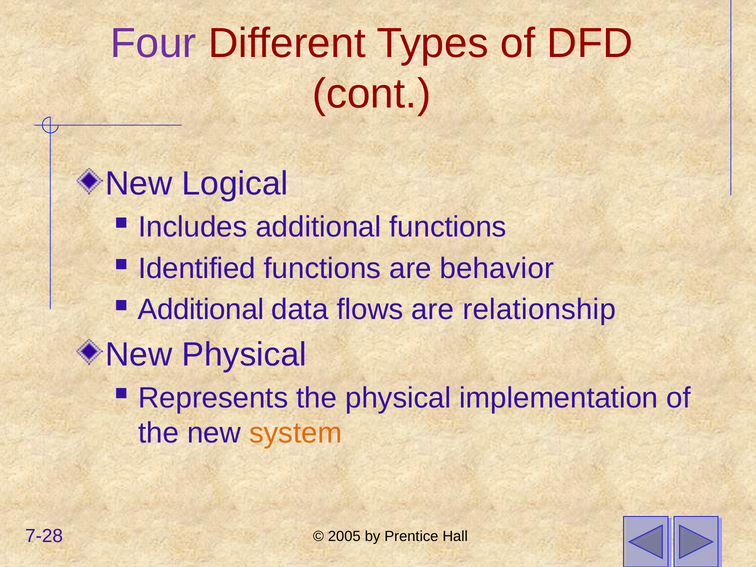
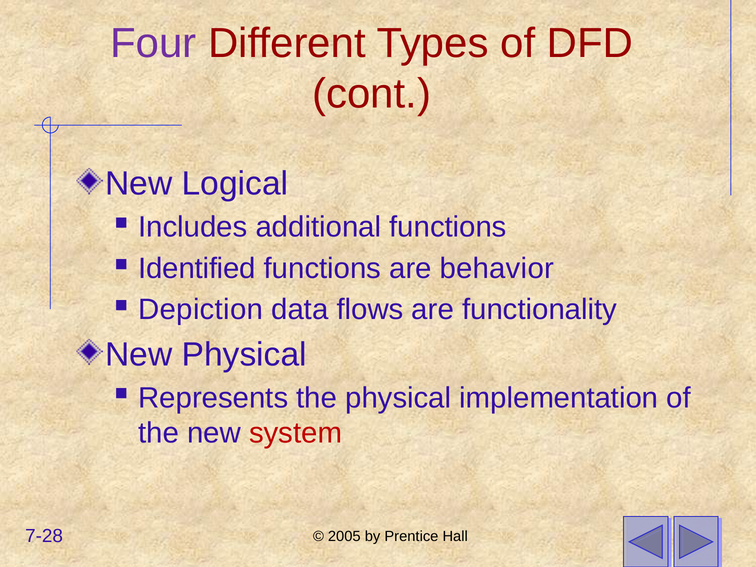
Additional at (201, 310): Additional -> Depiction
relationship: relationship -> functionality
system colour: orange -> red
